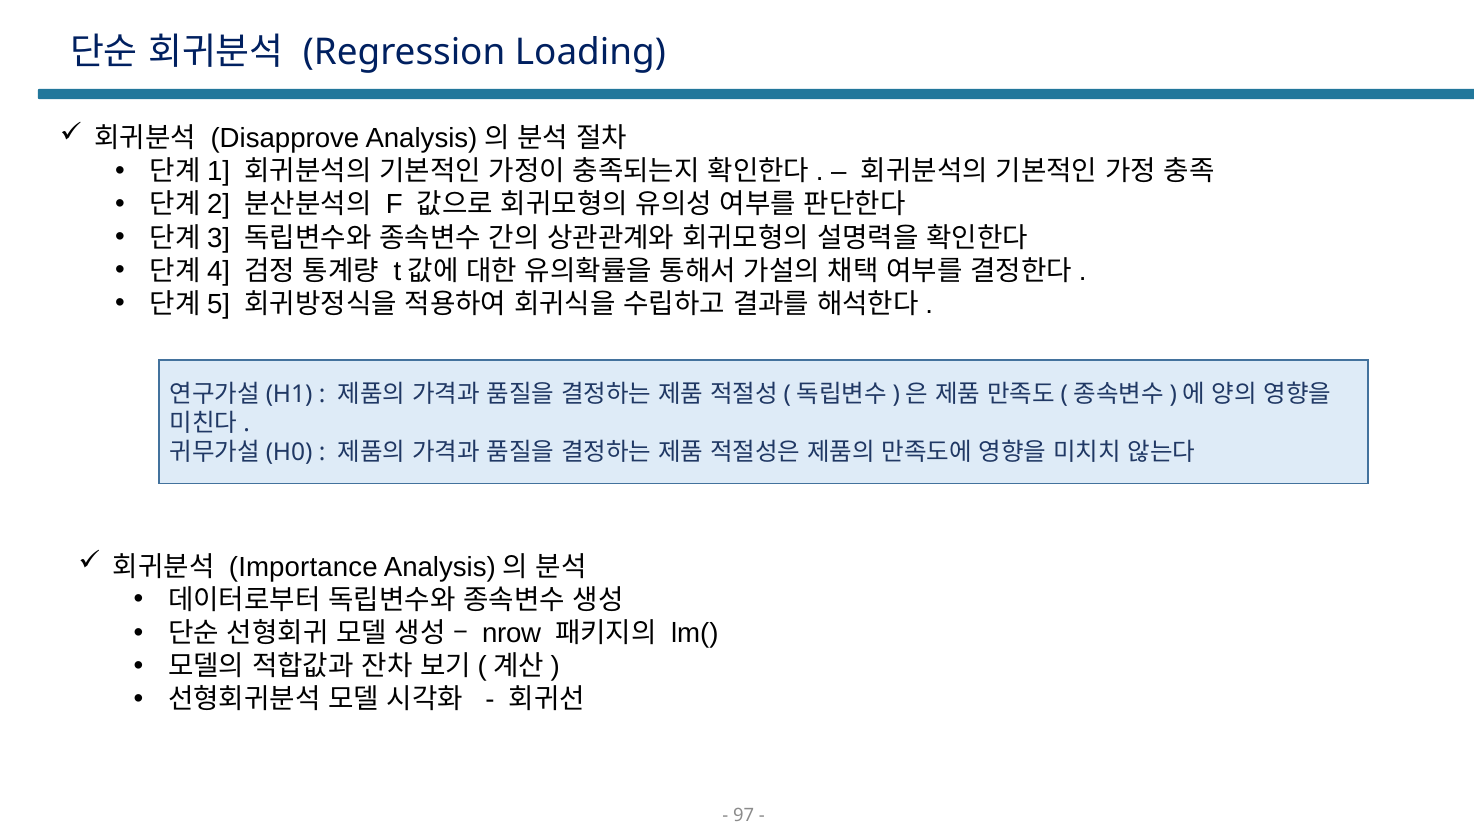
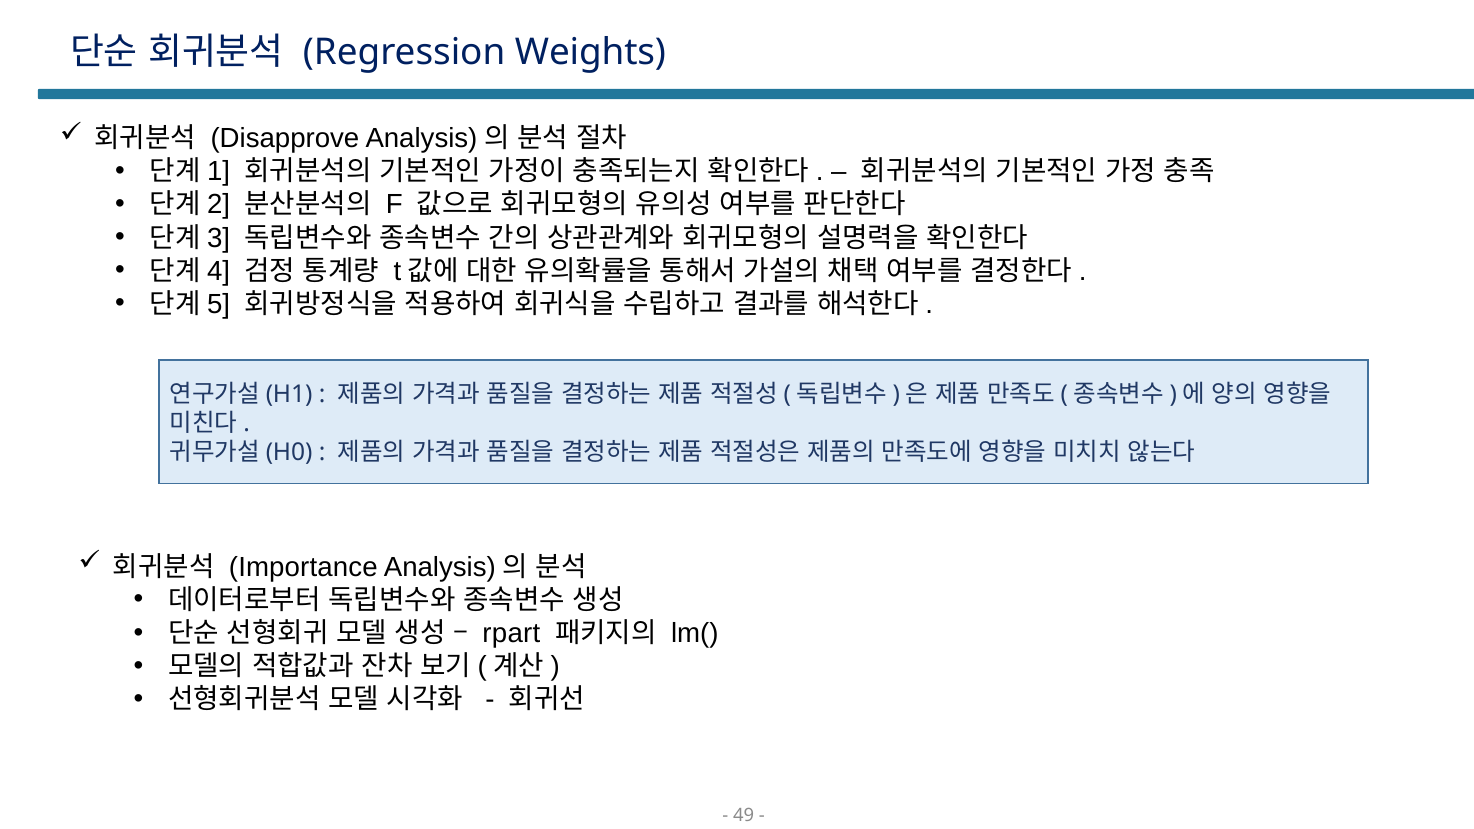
Loading: Loading -> Weights
nrow: nrow -> rpart
97: 97 -> 49
